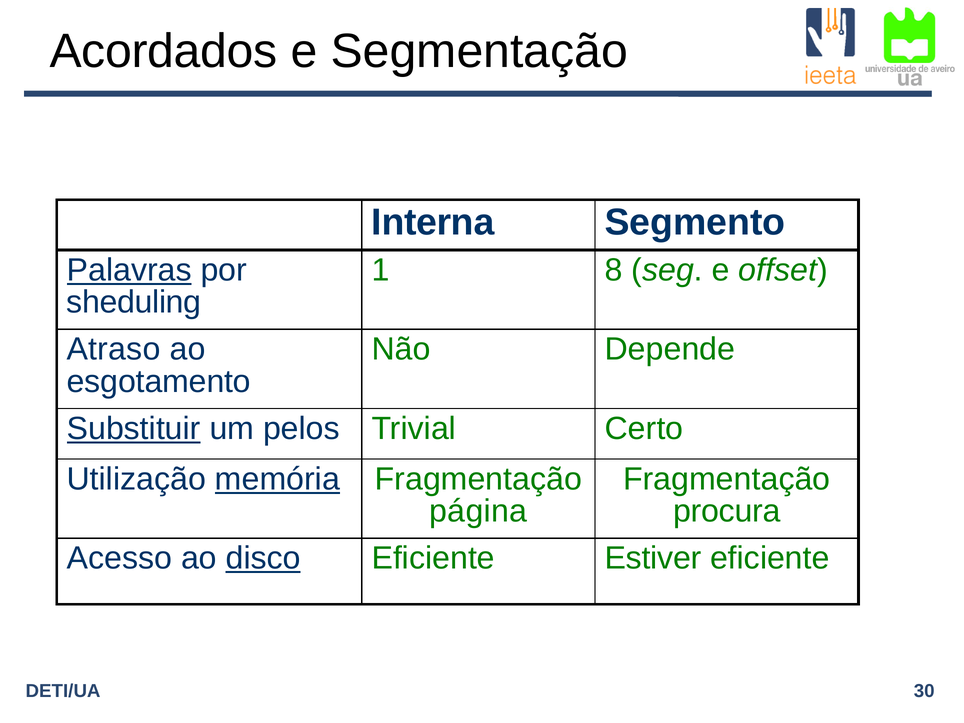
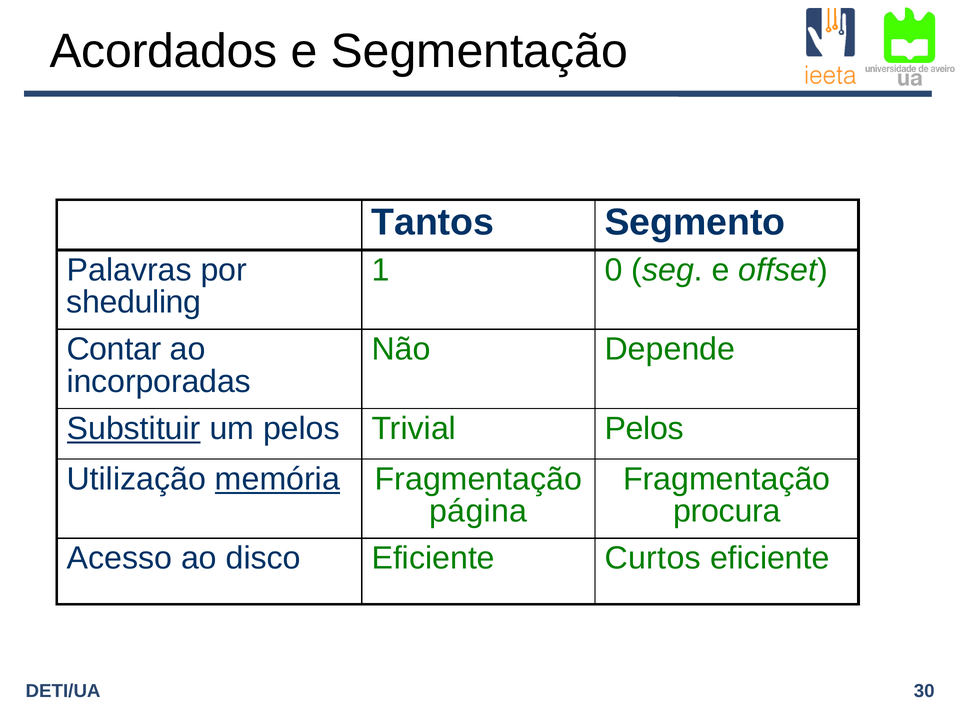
Interna: Interna -> Tantos
Palavras underline: present -> none
8: 8 -> 0
Atraso: Atraso -> Contar
esgotamento: esgotamento -> incorporadas
Trivial Certo: Certo -> Pelos
disco underline: present -> none
Estiver: Estiver -> Curtos
